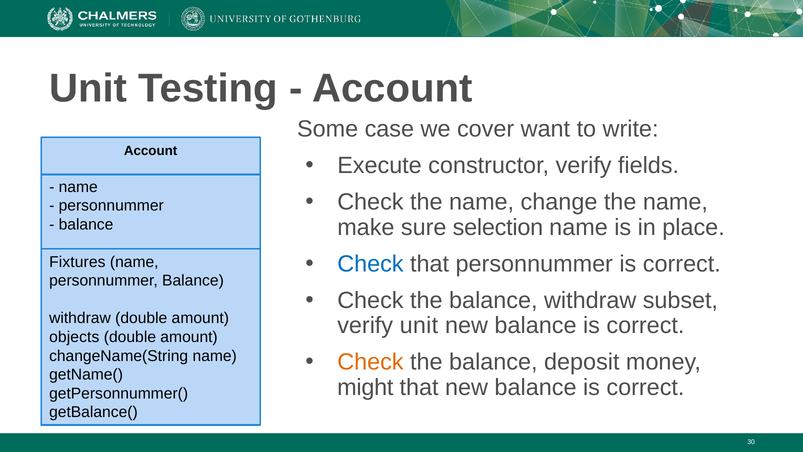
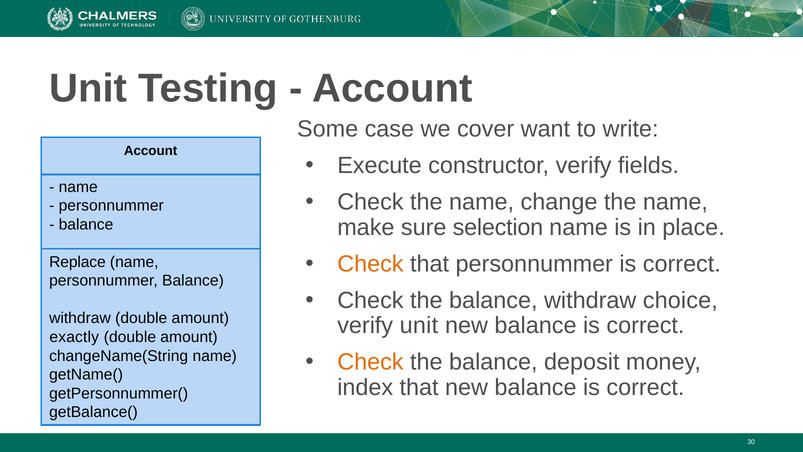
Check at (370, 264) colour: blue -> orange
Fixtures: Fixtures -> Replace
subset: subset -> choice
objects: objects -> exactly
might: might -> index
